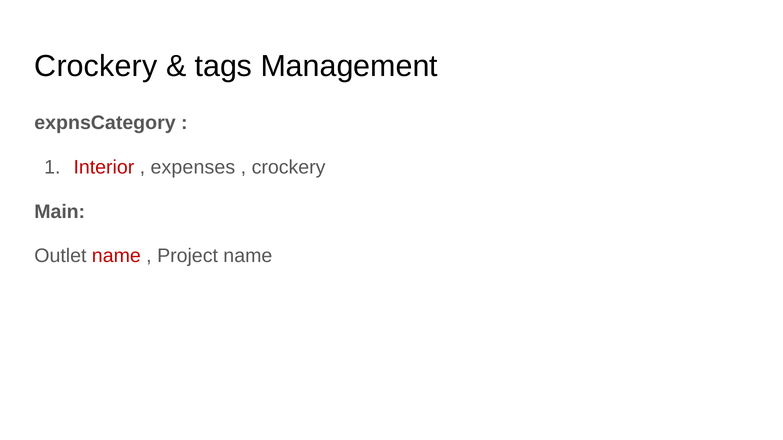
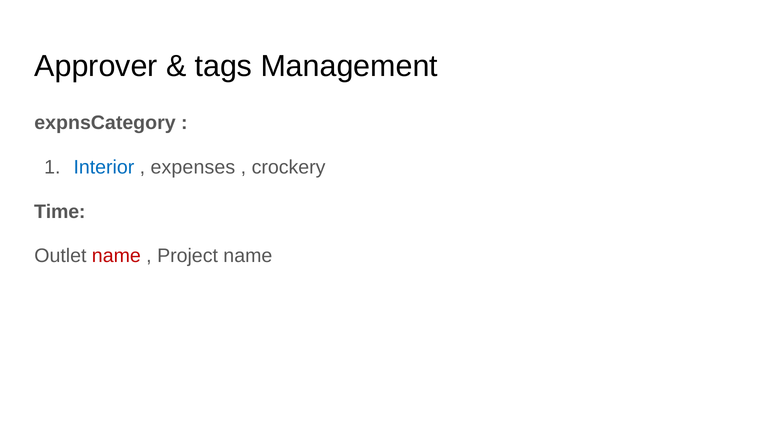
Crockery at (96, 66): Crockery -> Approver
Interior colour: red -> blue
Main: Main -> Time
